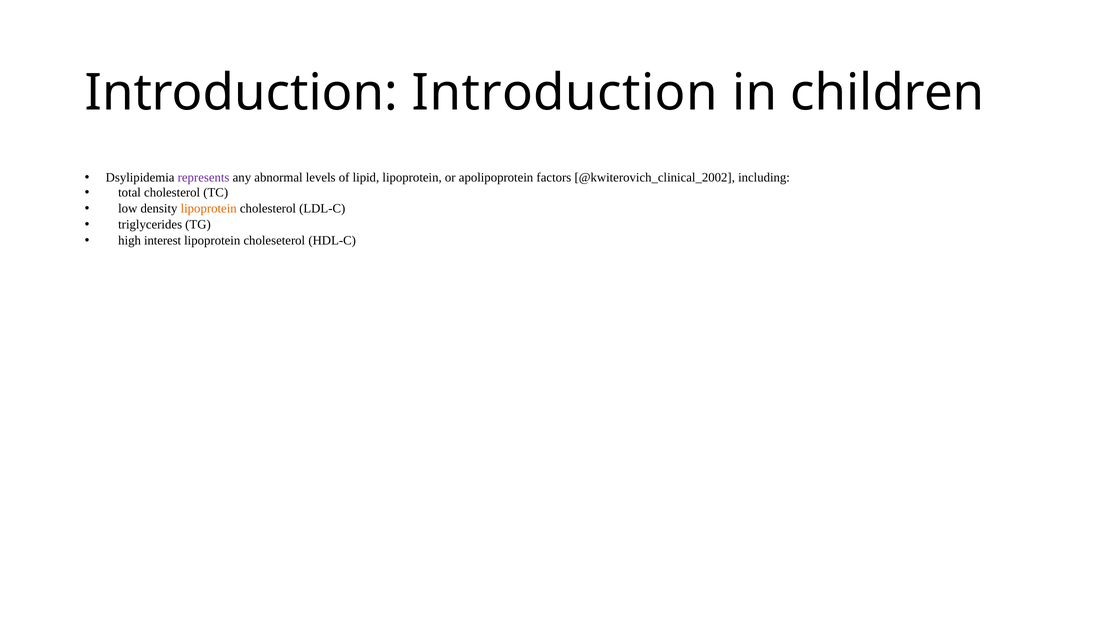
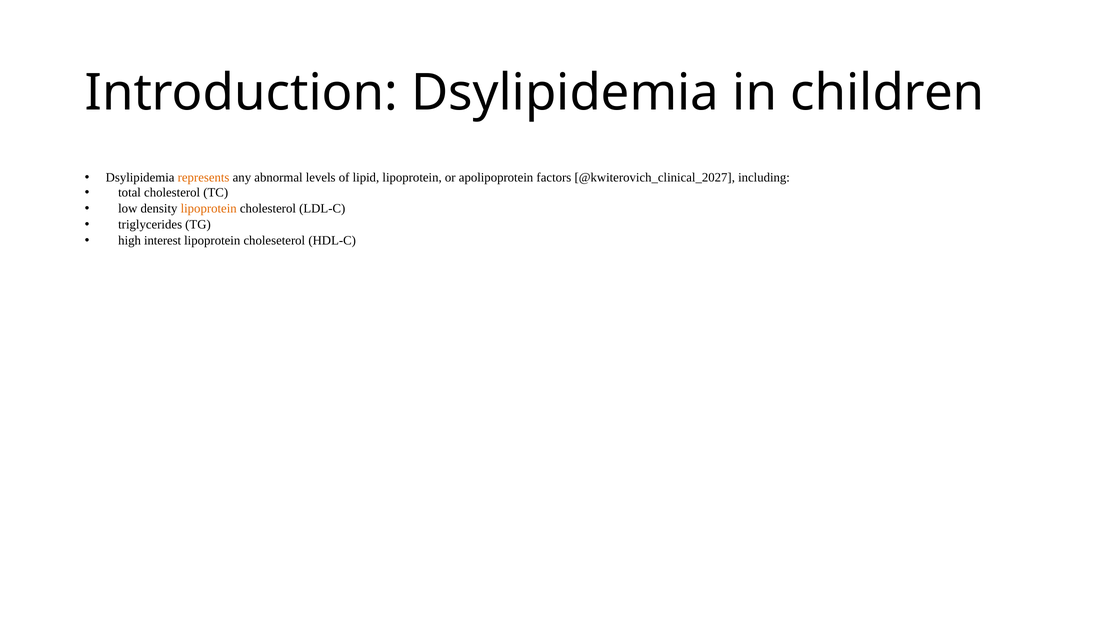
Introduction Introduction: Introduction -> Dsylipidemia
represents colour: purple -> orange
@kwiterovich_clinical_2002: @kwiterovich_clinical_2002 -> @kwiterovich_clinical_2027
